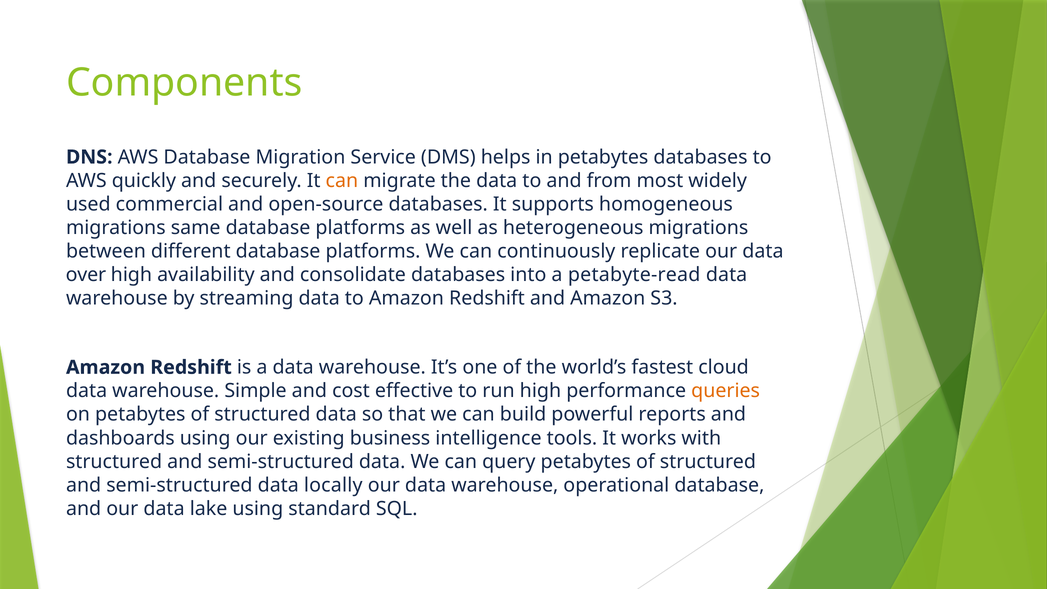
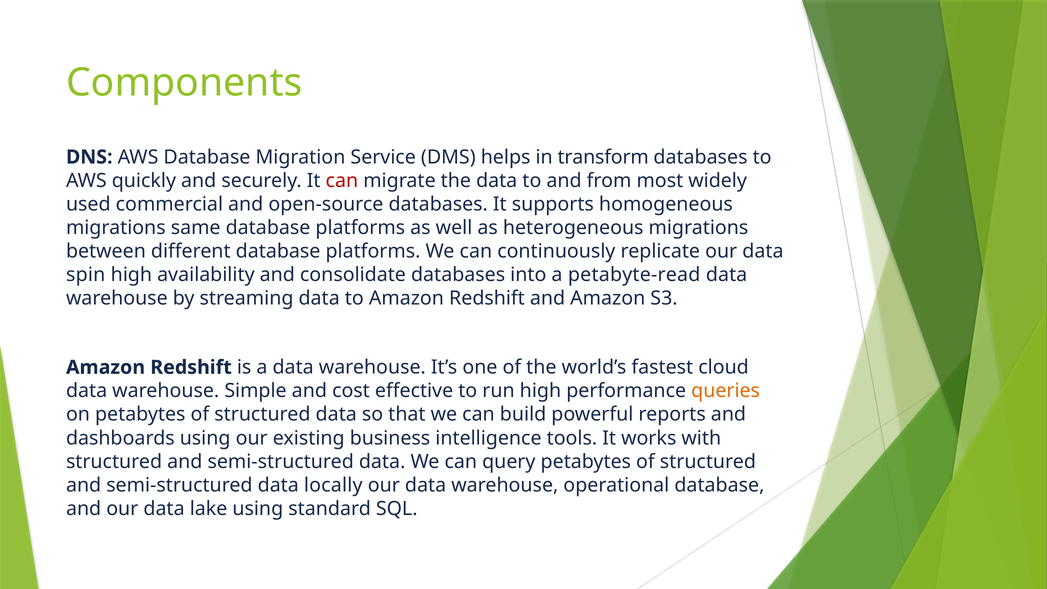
in petabytes: petabytes -> transform
can at (342, 181) colour: orange -> red
over: over -> spin
